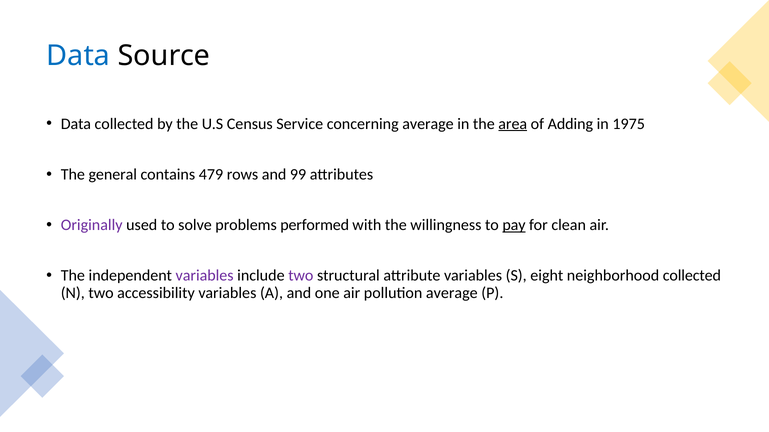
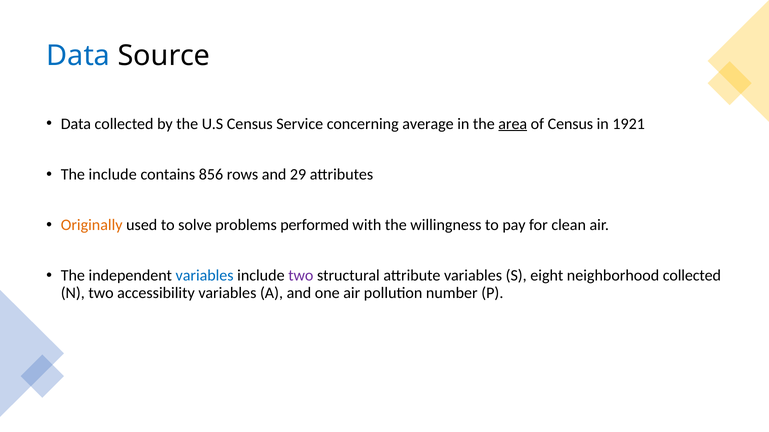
of Adding: Adding -> Census
1975: 1975 -> 1921
The general: general -> include
479: 479 -> 856
99: 99 -> 29
Originally colour: purple -> orange
pay underline: present -> none
variables at (205, 276) colour: purple -> blue
pollution average: average -> number
